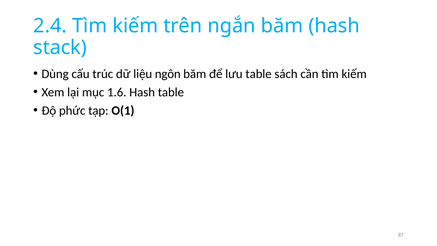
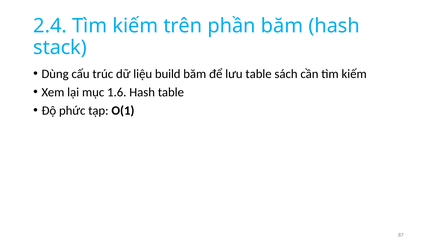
ngắn: ngắn -> phần
ngôn: ngôn -> build
